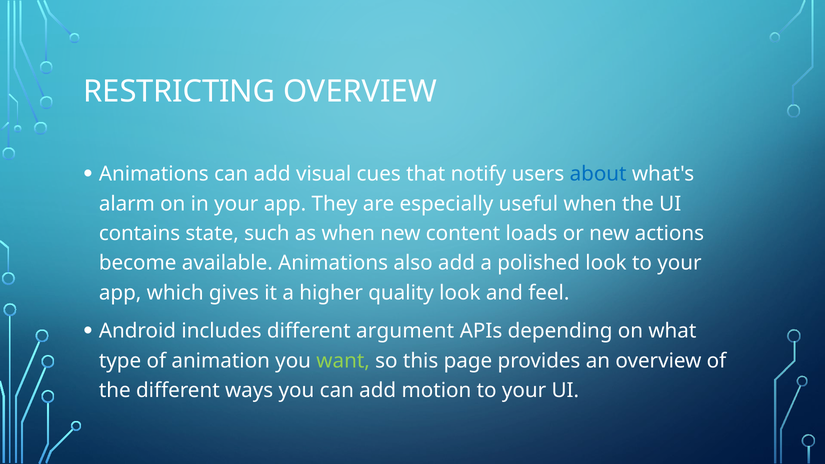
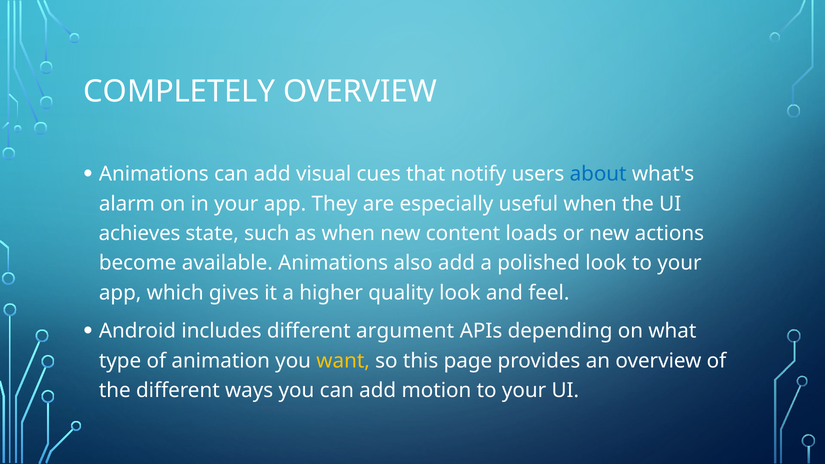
RESTRICTING: RESTRICTING -> COMPLETELY
contains: contains -> achieves
want colour: light green -> yellow
